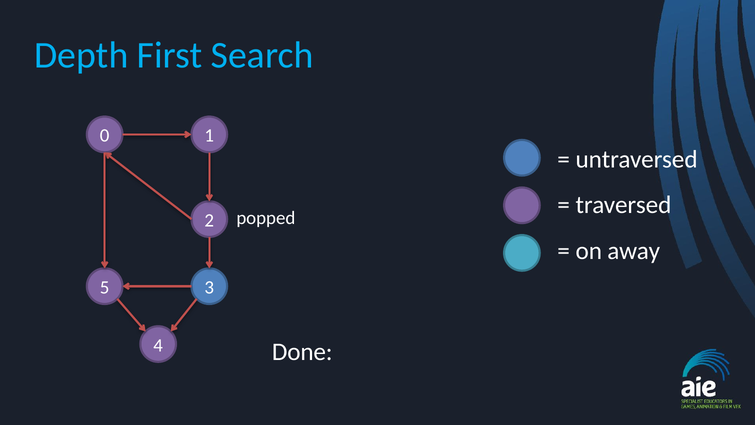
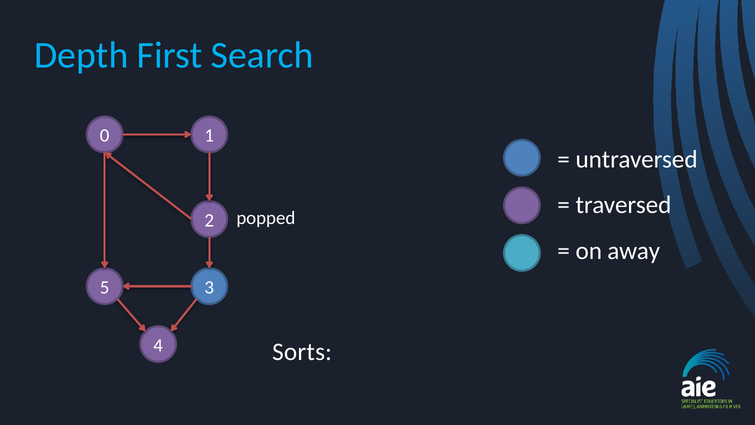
Done: Done -> Sorts
